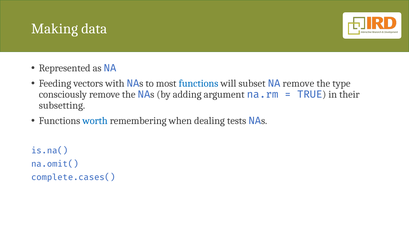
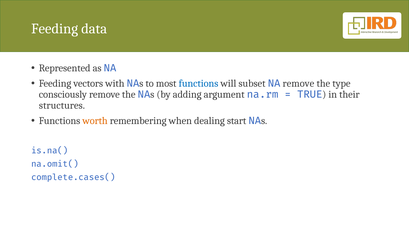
Making at (55, 29): Making -> Feeding
subsetting: subsetting -> structures
worth colour: blue -> orange
tests: tests -> start
